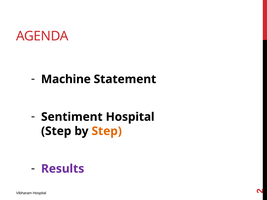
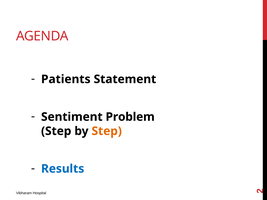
Machine: Machine -> Patients
Sentiment Hospital: Hospital -> Problem
Results colour: purple -> blue
